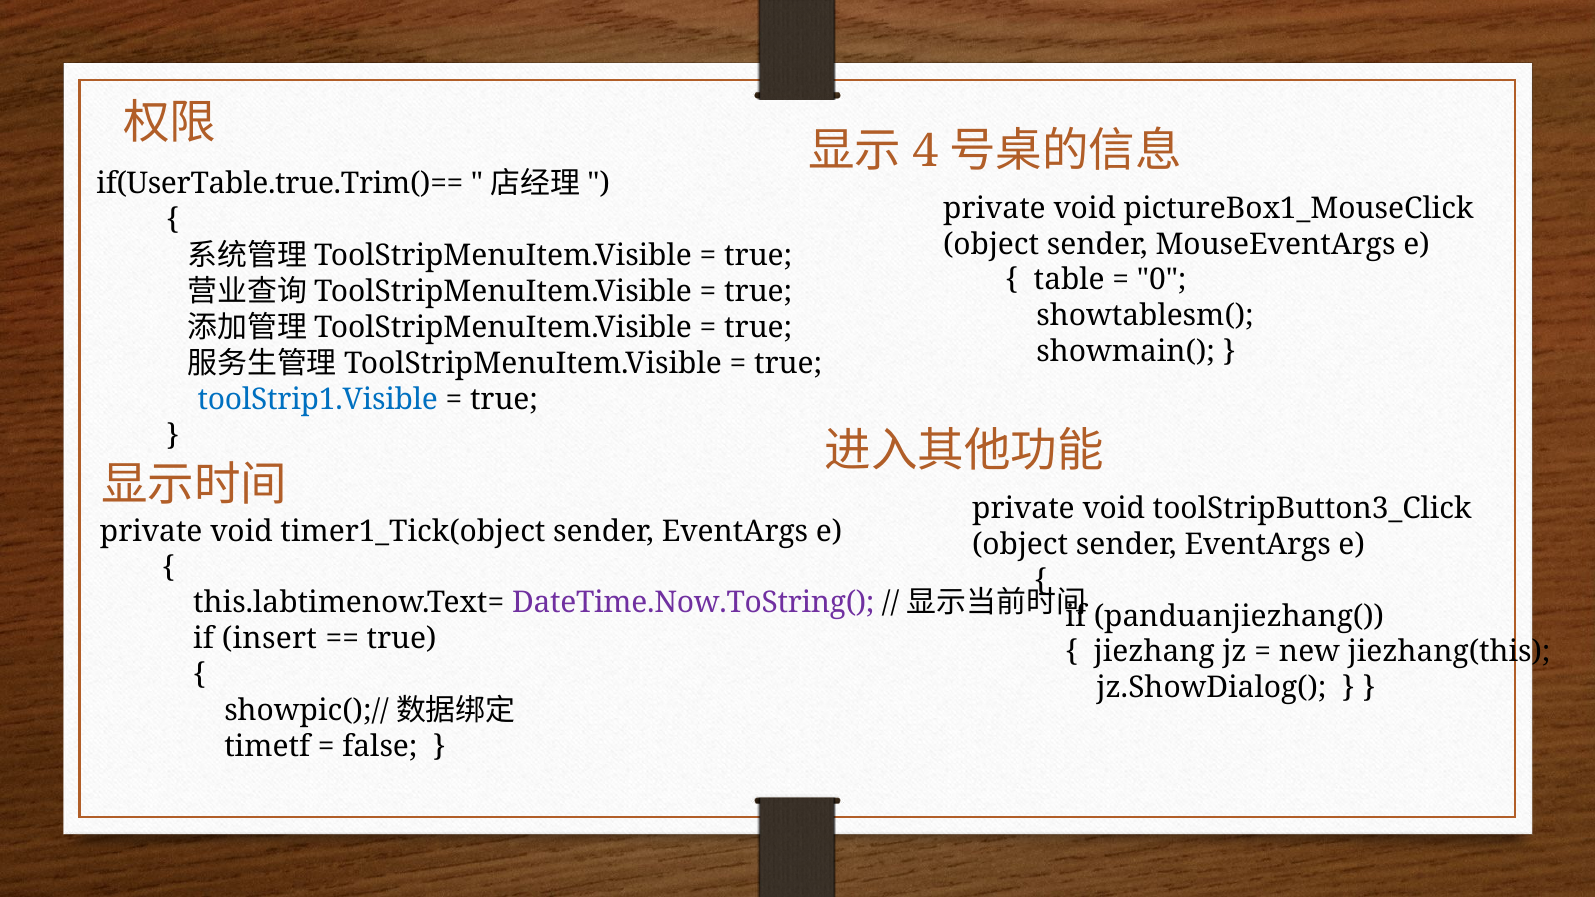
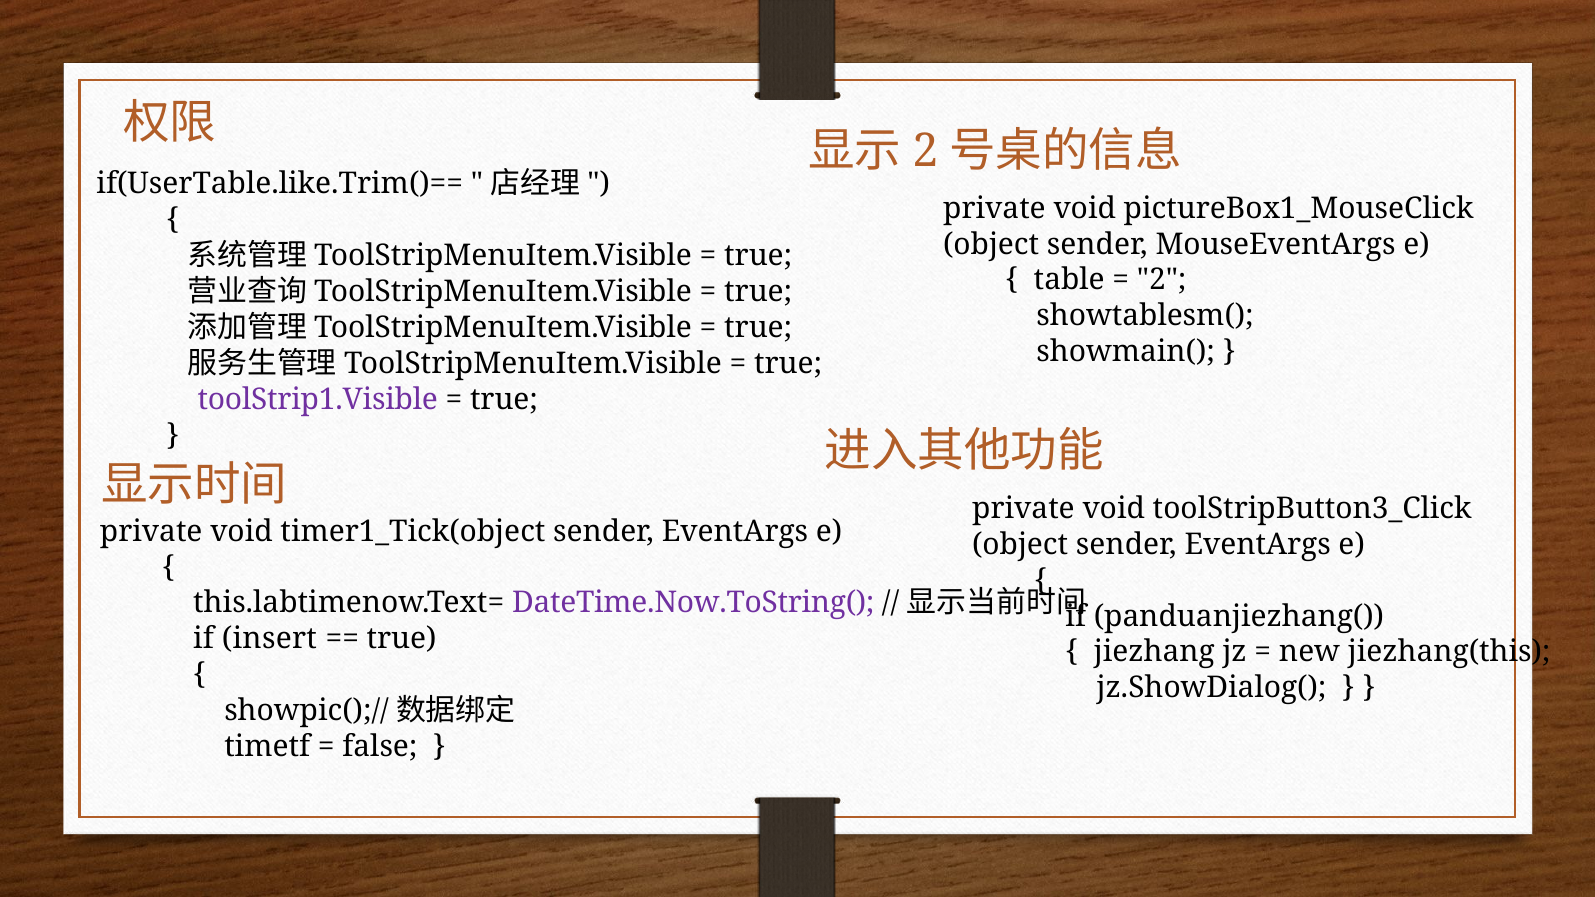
4 at (925, 151): 4 -> 2
if(UserTable.true.Trim()==: if(UserTable.true.Trim()== -> if(UserTable.like.Trim()==
0 at (1162, 280): 0 -> 2
toolStrip1.Visible colour: blue -> purple
